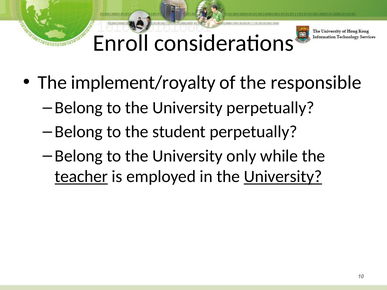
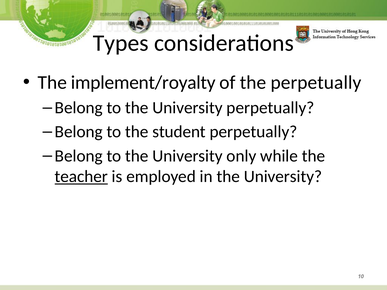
Enroll: Enroll -> Types
the responsible: responsible -> perpetually
University at (283, 177) underline: present -> none
